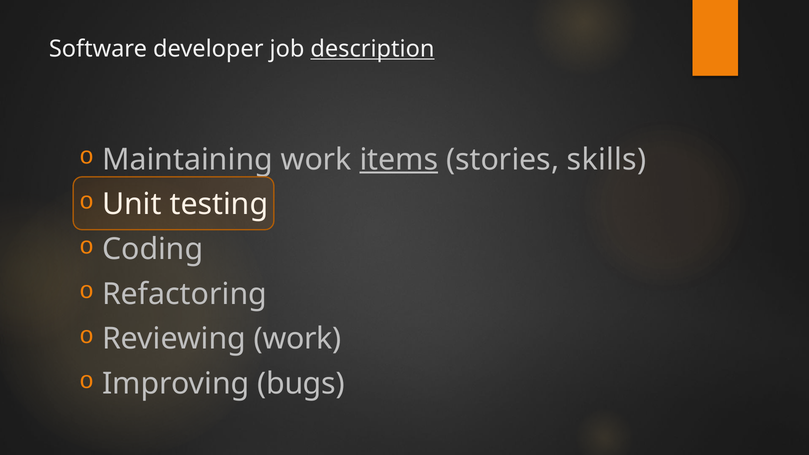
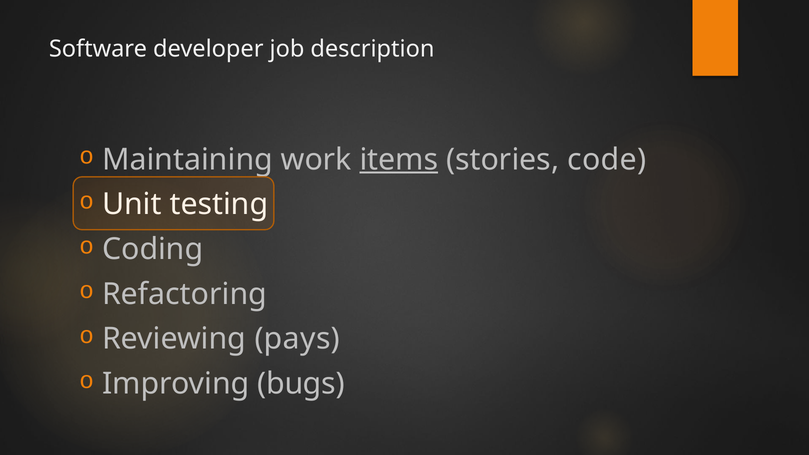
description underline: present -> none
skills: skills -> code
Reviewing work: work -> pays
